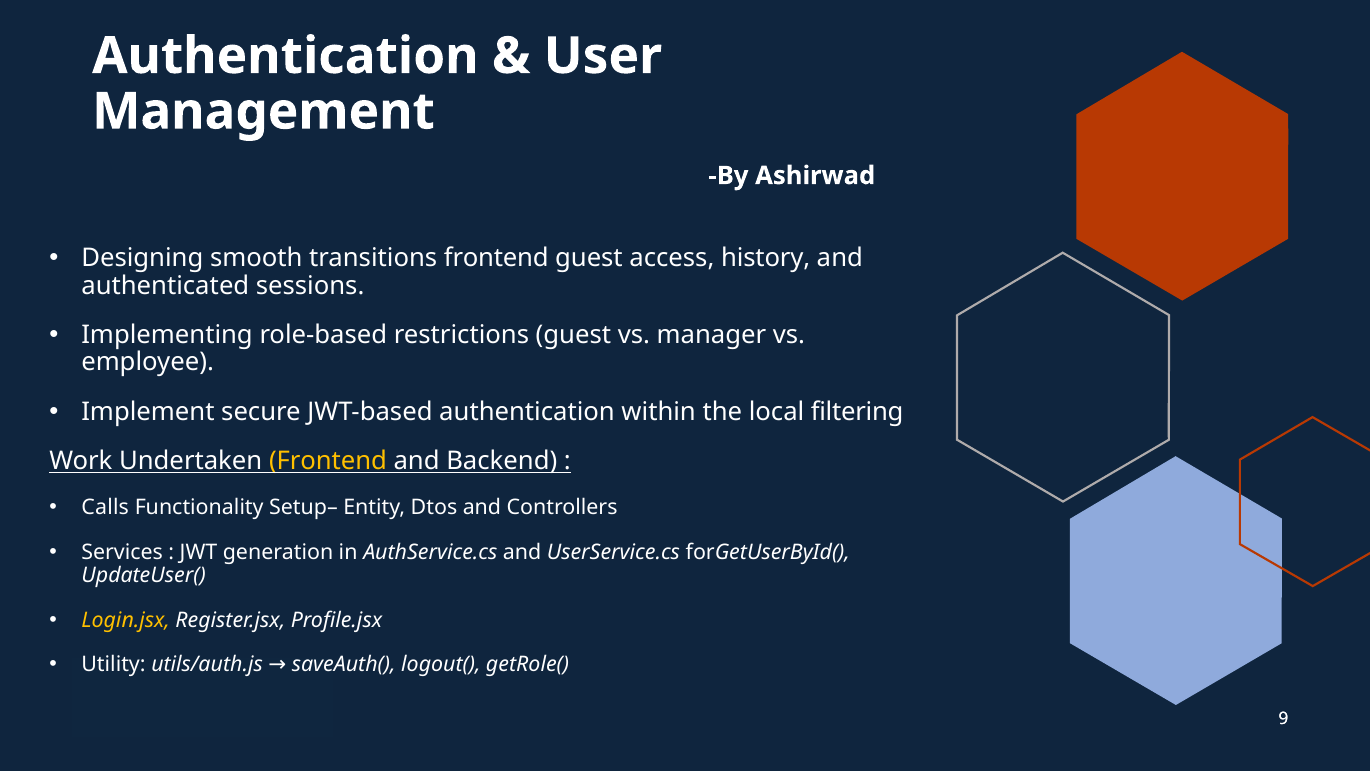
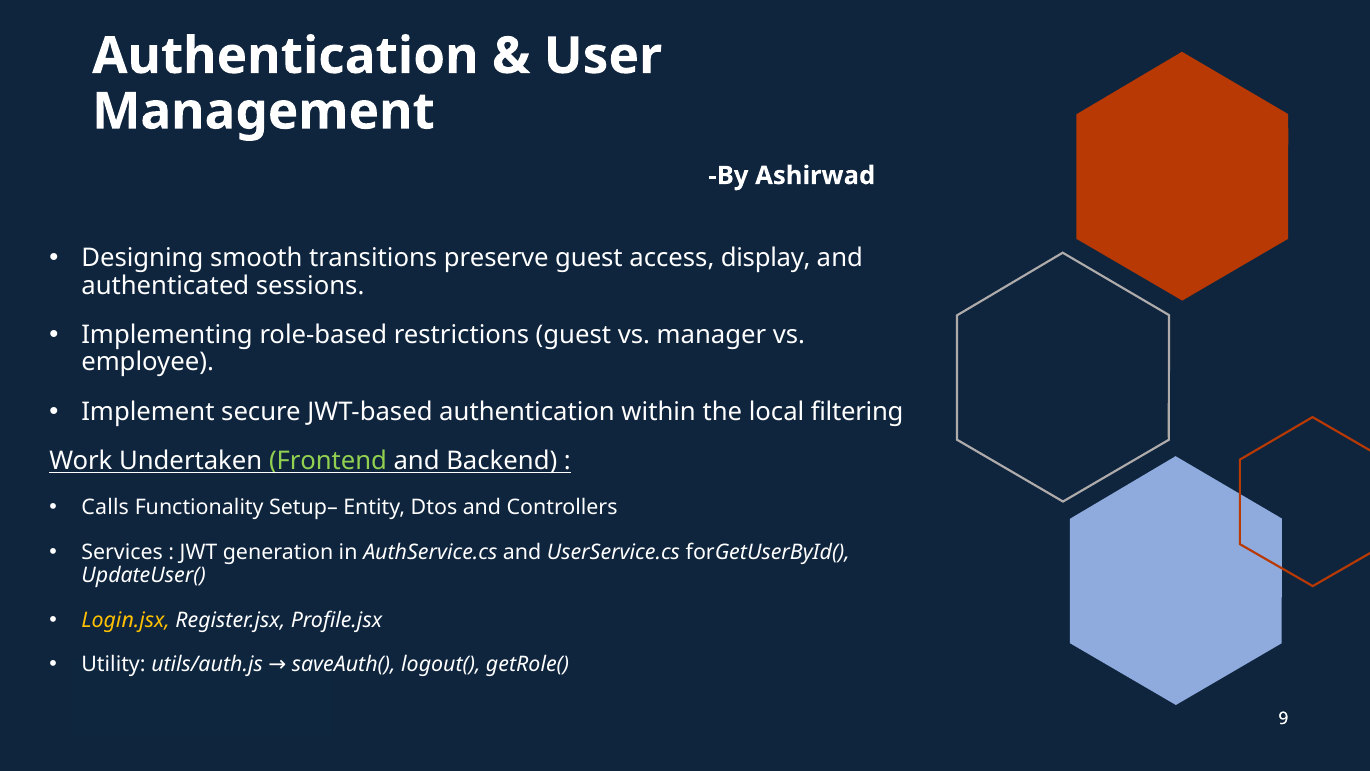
transitions frontend: frontend -> preserve
history: history -> display
Frontend at (328, 461) colour: yellow -> light green
